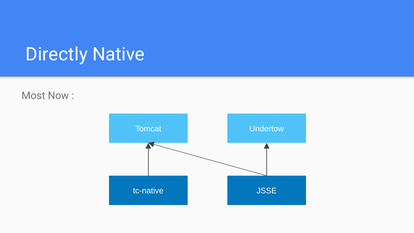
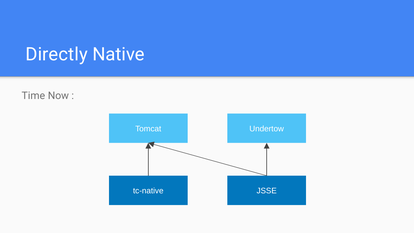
Most: Most -> Time
